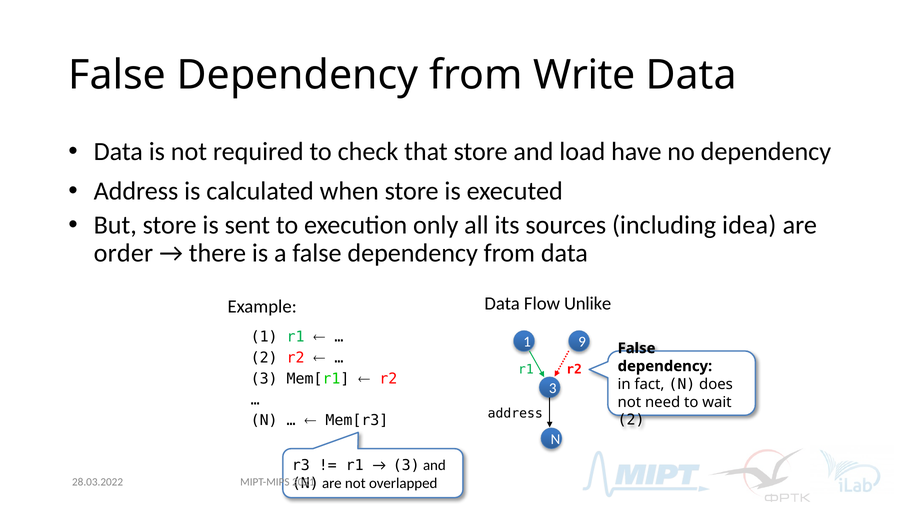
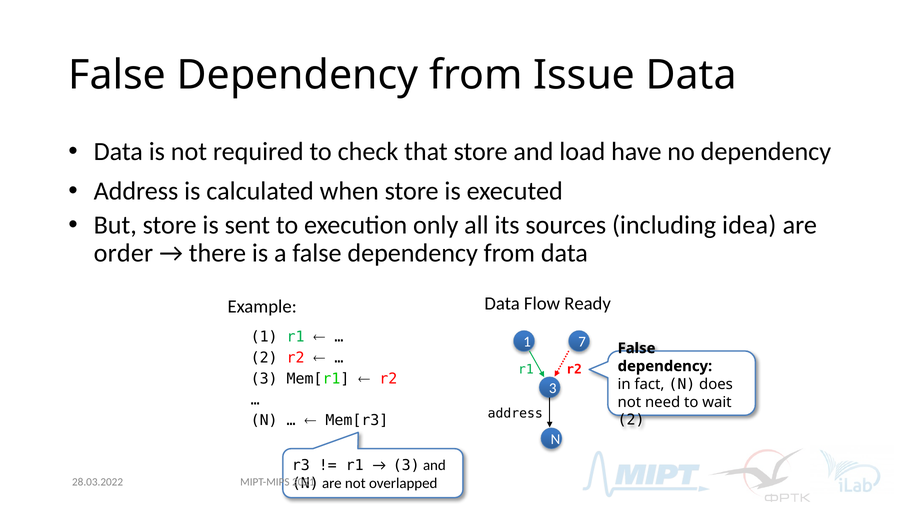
Write: Write -> Issue
Unlike: Unlike -> Ready
9: 9 -> 7
